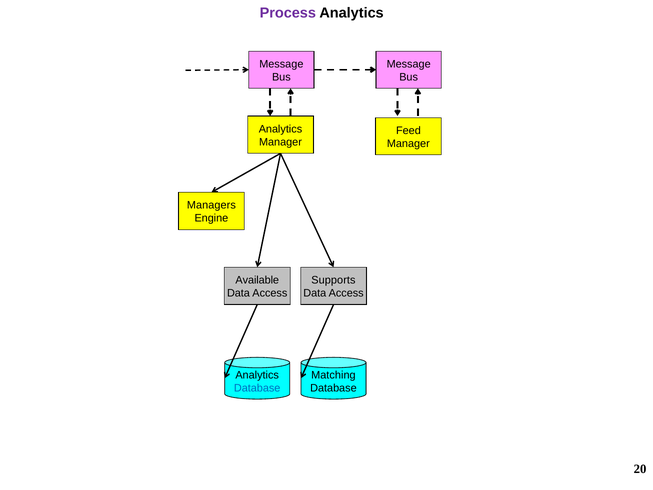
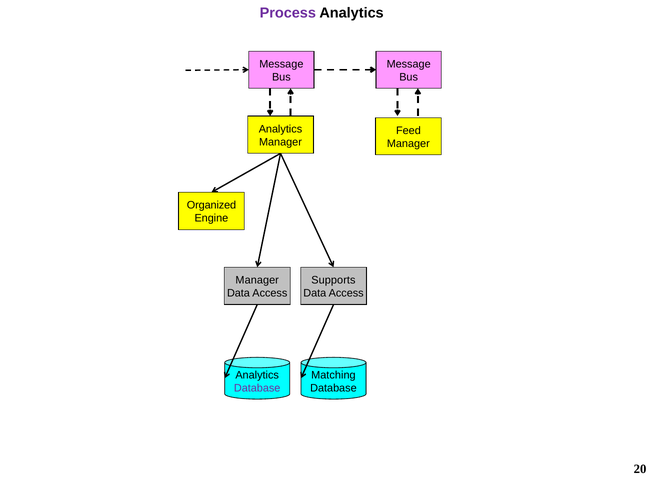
Managers: Managers -> Organized
Available at (257, 280): Available -> Manager
Database at (257, 388) colour: blue -> purple
